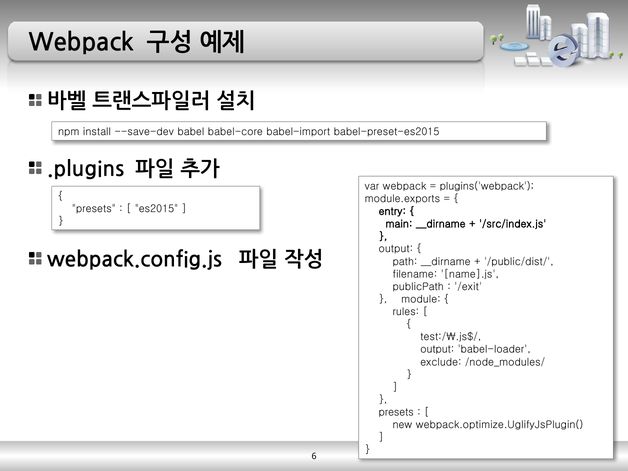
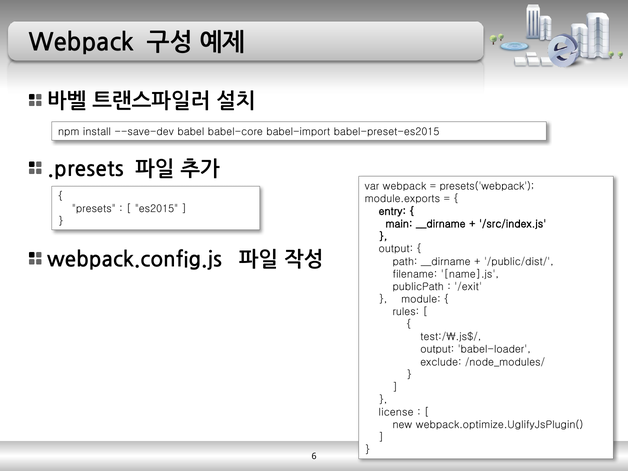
.plugins: .plugins -> .presets
plugins('webpack: plugins('webpack -> presets('webpack
presets at (396, 412): presets -> license
